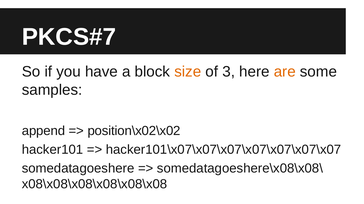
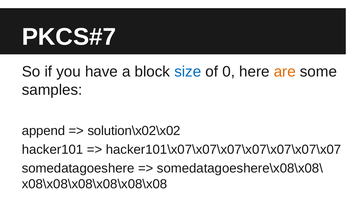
size colour: orange -> blue
3: 3 -> 0
position\x02\x02: position\x02\x02 -> solution\x02\x02
